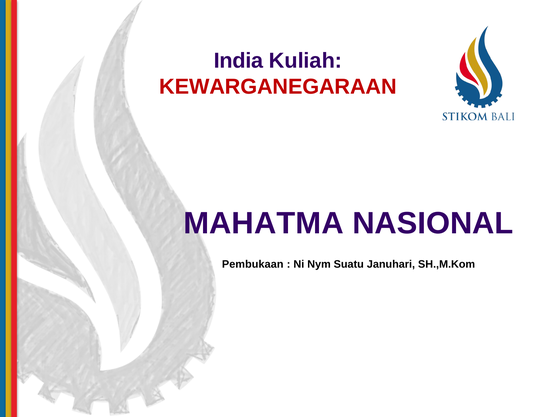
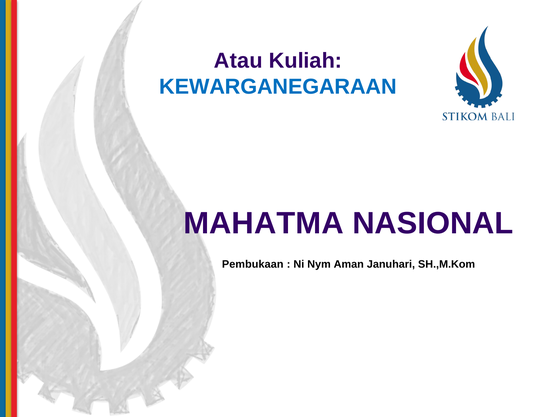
India: India -> Atau
KEWARGANEGARAAN colour: red -> blue
Suatu: Suatu -> Aman
